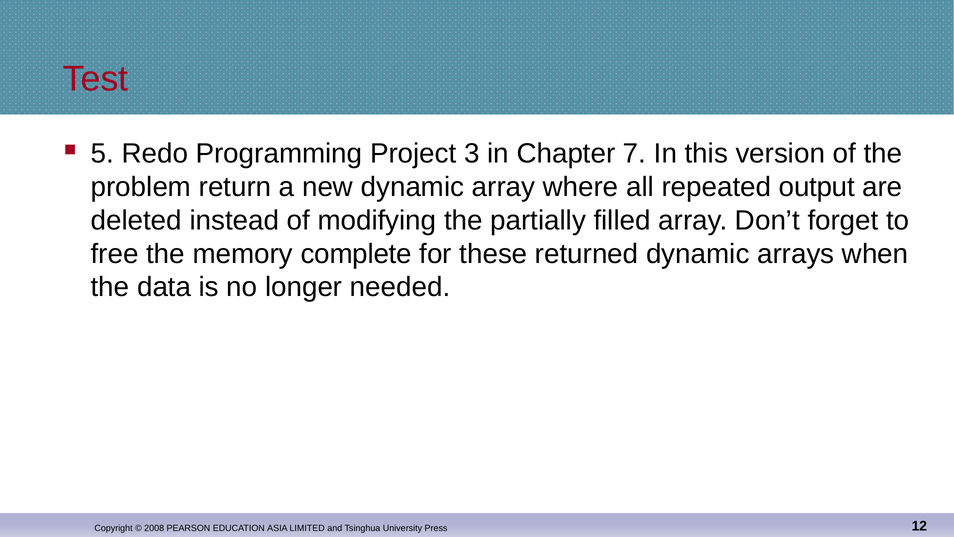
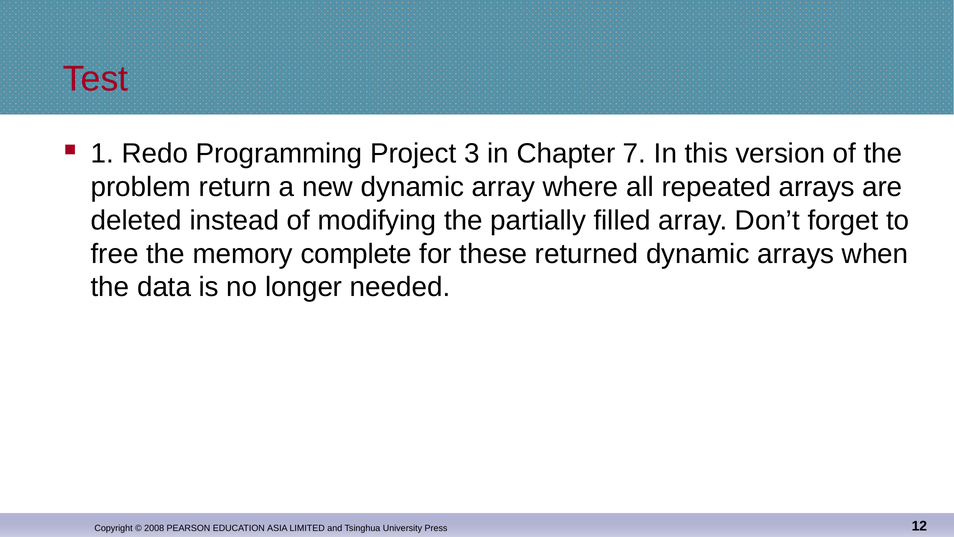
5: 5 -> 1
repeated output: output -> arrays
